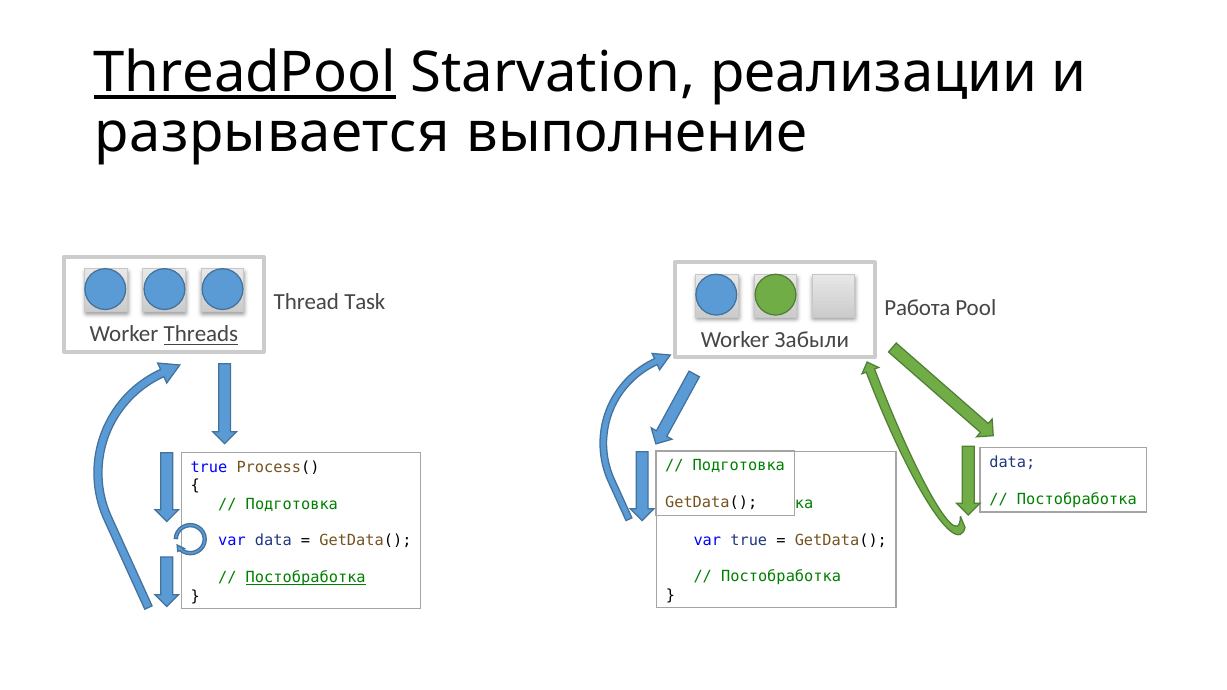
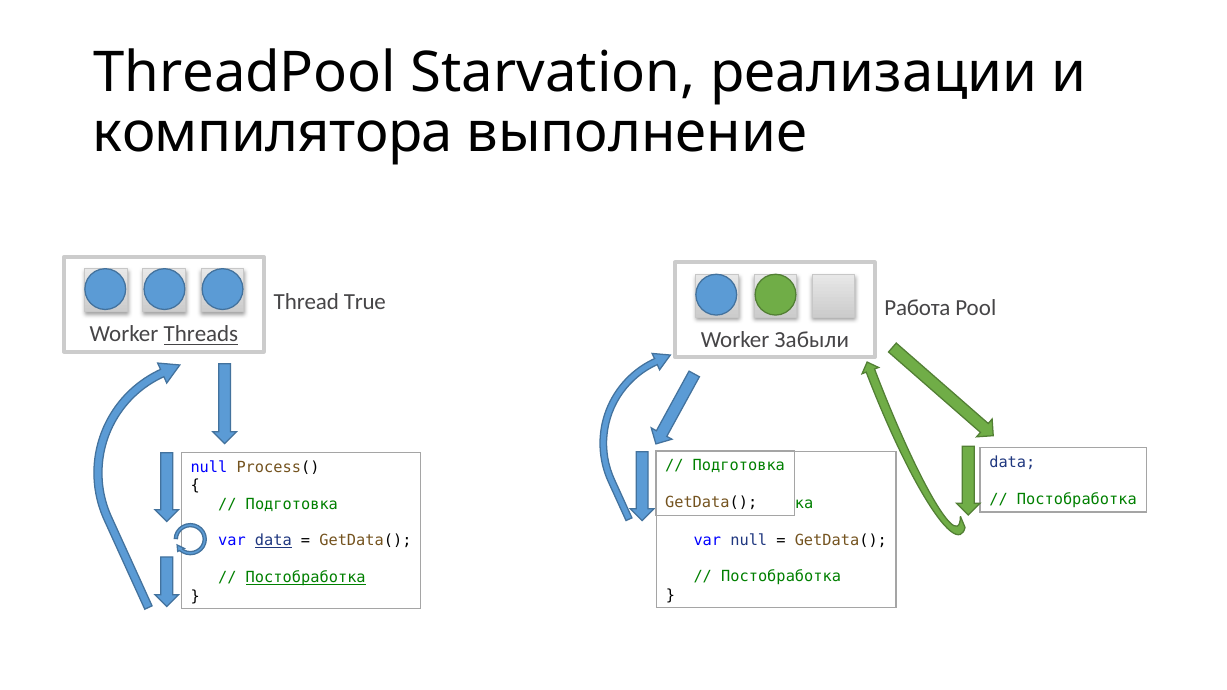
ThreadPool underline: present -> none
разрывается: разрывается -> компилятора
Task: Task -> True
true at (209, 467): true -> null
var true: true -> null
data at (273, 541) underline: none -> present
